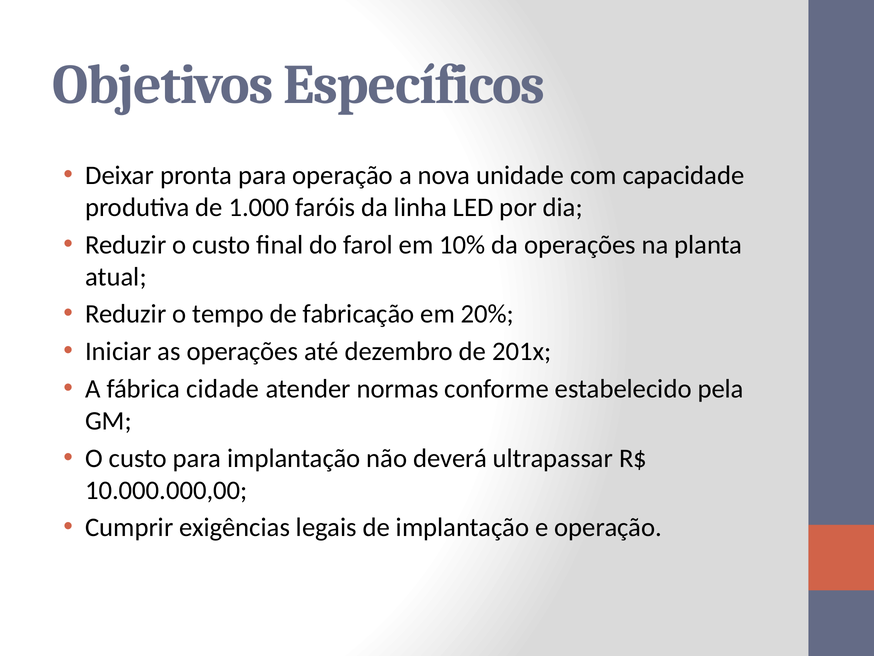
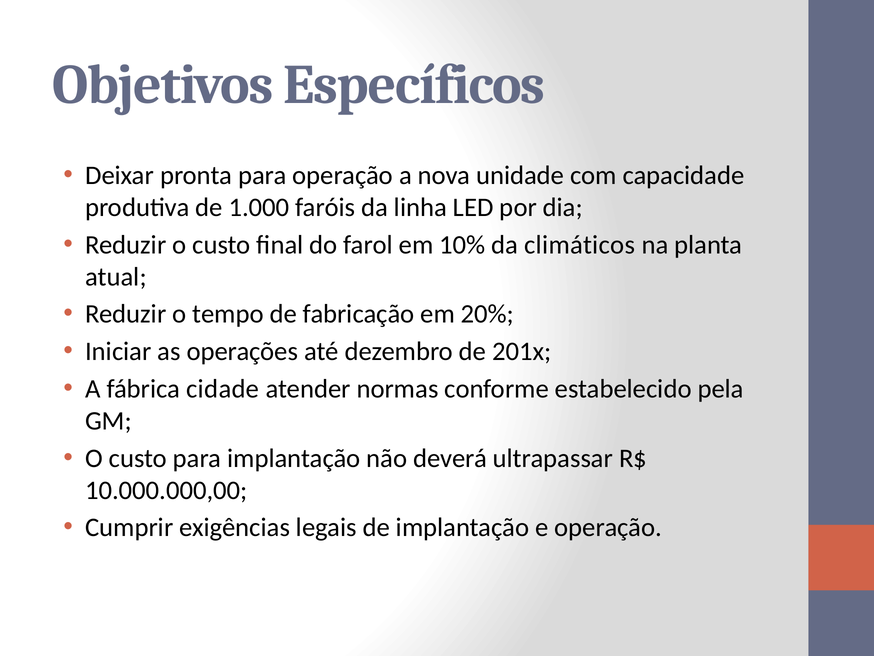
da operações: operações -> climáticos
